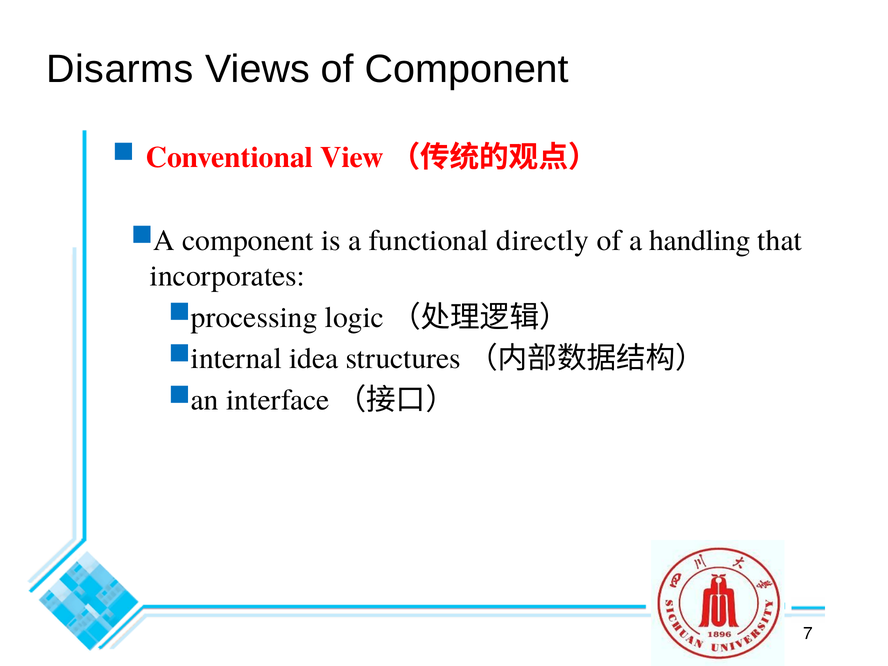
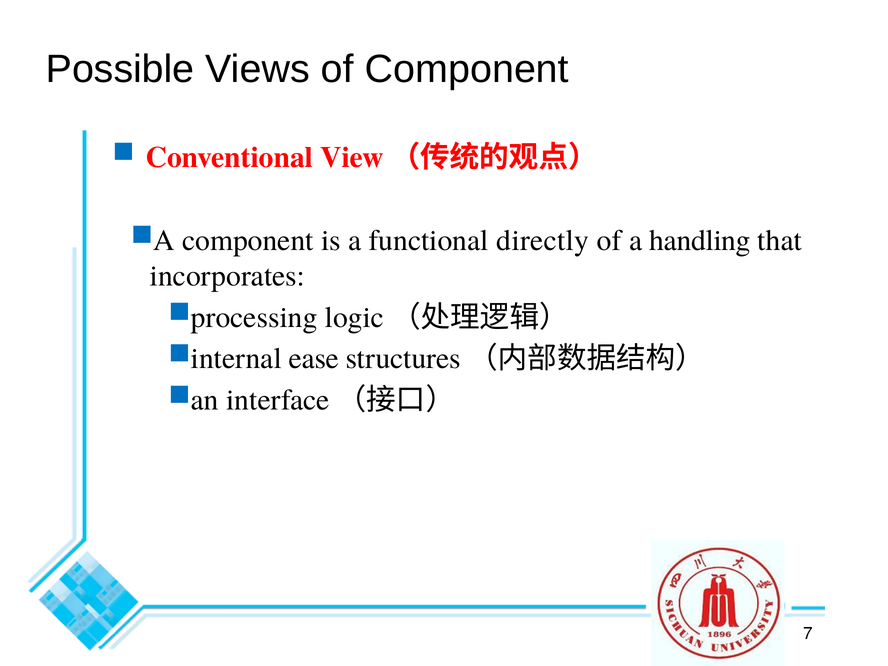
Disarms: Disarms -> Possible
idea: idea -> ease
